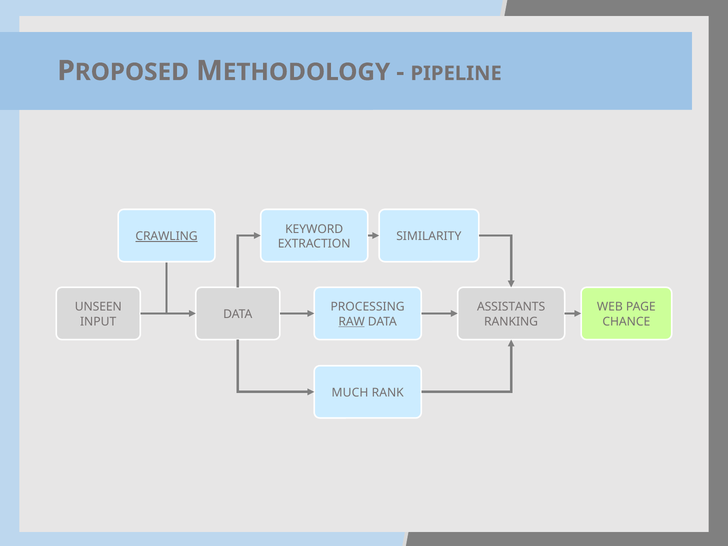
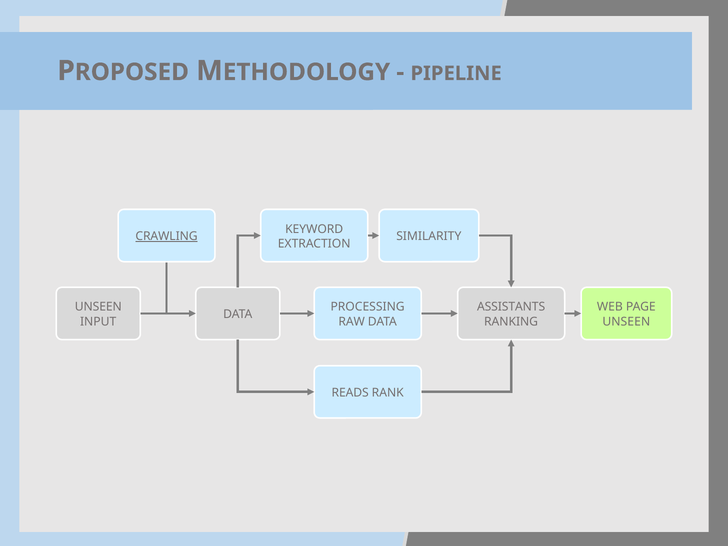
RAW underline: present -> none
CHANCE at (626, 322): CHANCE -> UNSEEN
MUCH: MUCH -> READS
